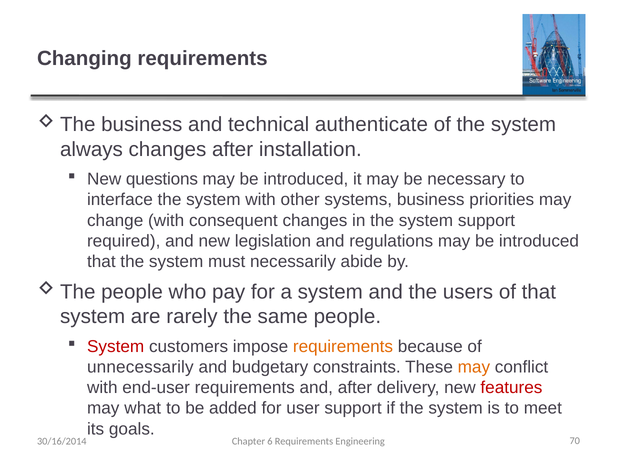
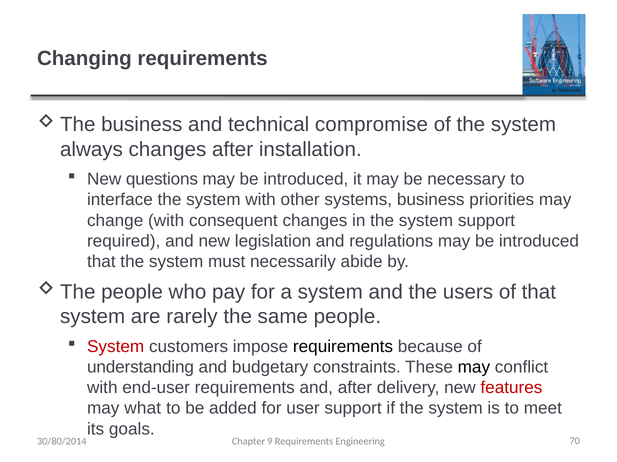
authenticate: authenticate -> compromise
requirements at (343, 347) colour: orange -> black
unnecessarily: unnecessarily -> understanding
may at (474, 368) colour: orange -> black
30/16/2014: 30/16/2014 -> 30/80/2014
6: 6 -> 9
